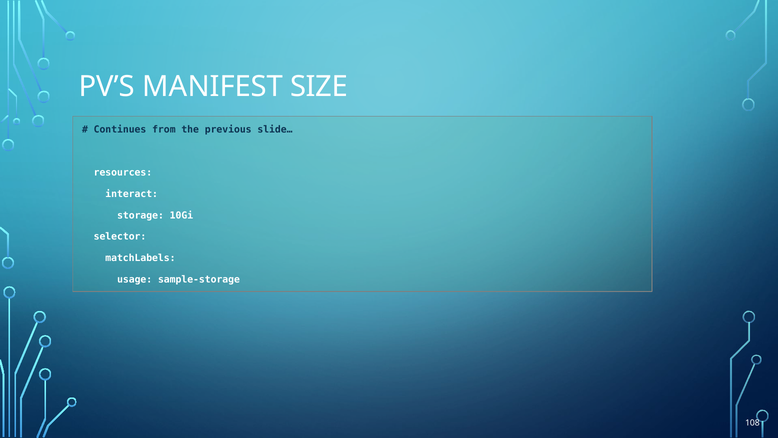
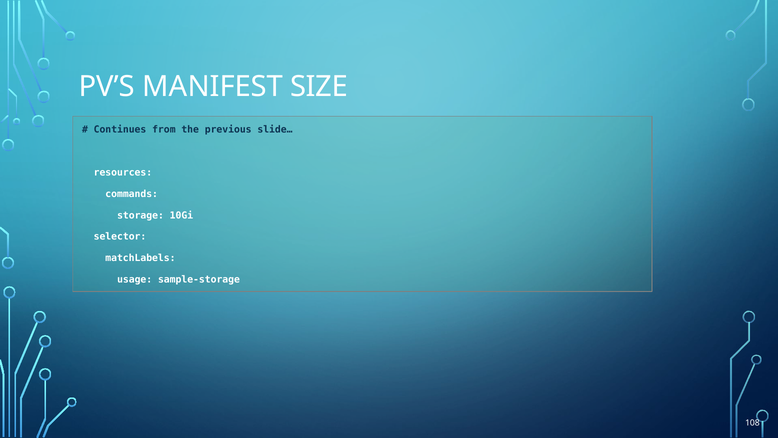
interact: interact -> commands
